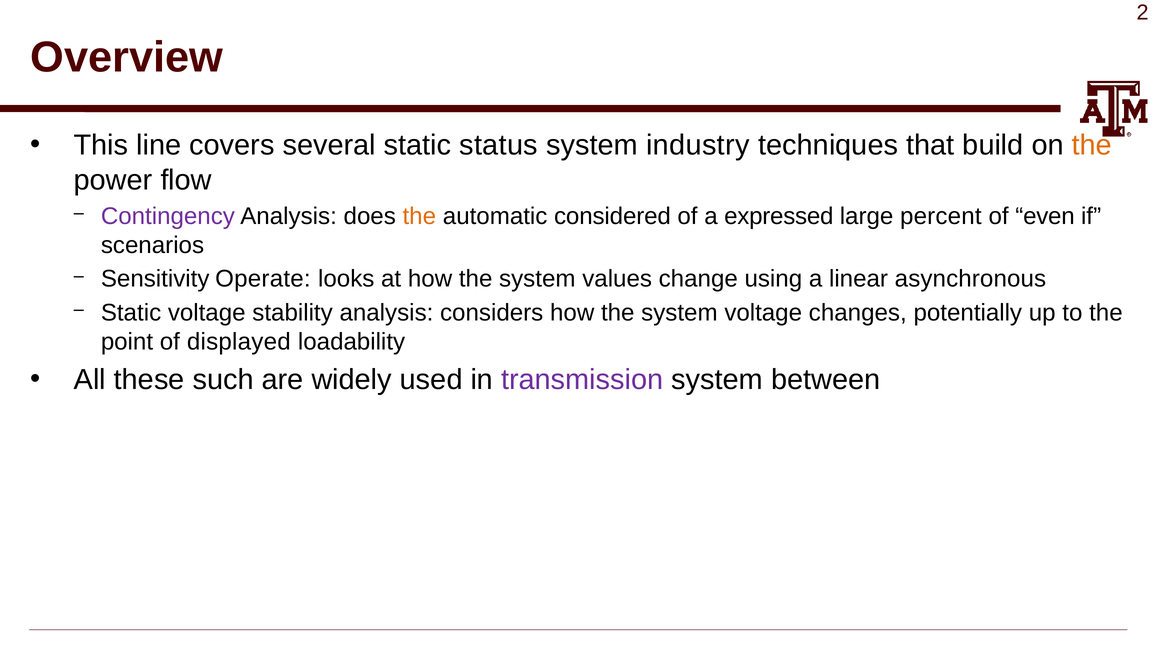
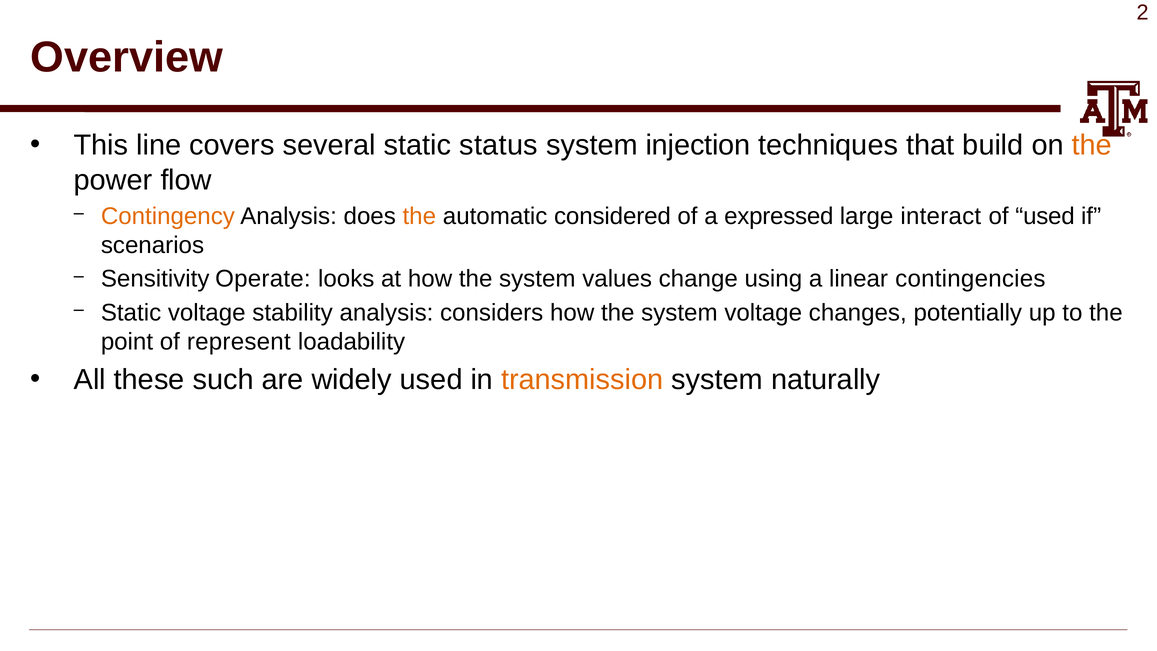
industry: industry -> injection
Contingency colour: purple -> orange
percent: percent -> interact
of even: even -> used
asynchronous: asynchronous -> contingencies
displayed: displayed -> represent
transmission colour: purple -> orange
between: between -> naturally
